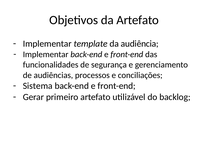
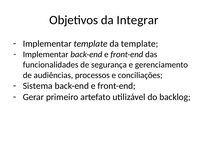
da Artefato: Artefato -> Integrar
da audiência: audiência -> template
